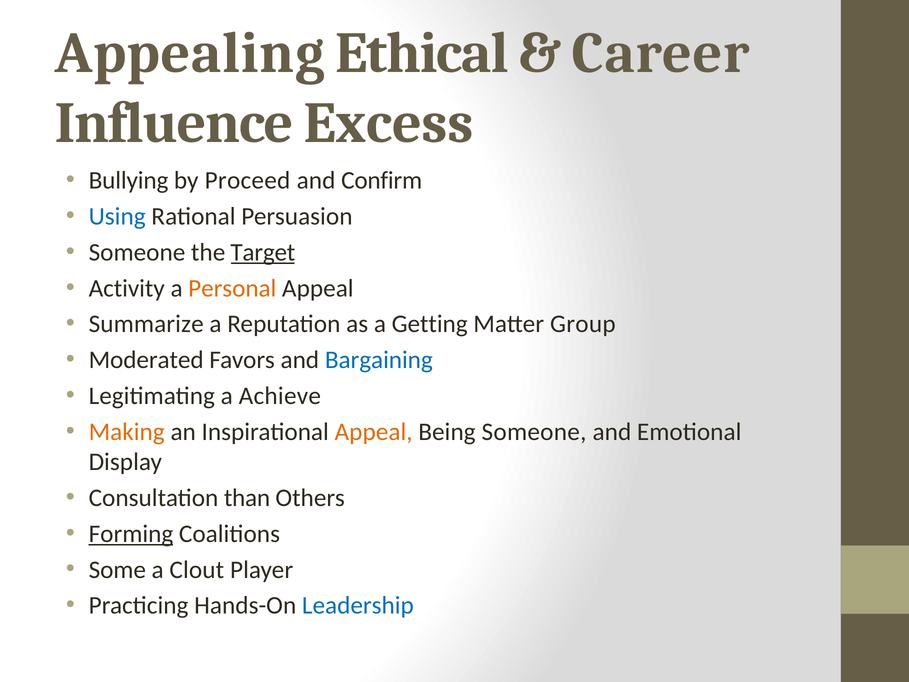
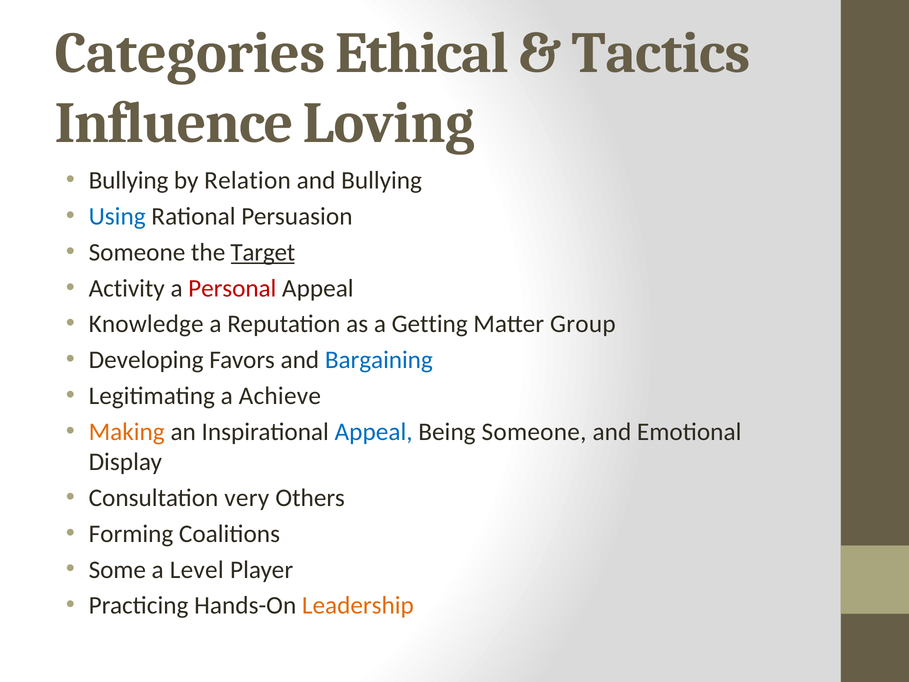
Appealing: Appealing -> Categories
Career: Career -> Tactics
Excess: Excess -> Loving
Proceed: Proceed -> Relation
and Confirm: Confirm -> Bullying
Personal colour: orange -> red
Summarize: Summarize -> Knowledge
Moderated: Moderated -> Developing
Appeal at (374, 432) colour: orange -> blue
than: than -> very
Forming underline: present -> none
Clout: Clout -> Level
Leadership colour: blue -> orange
